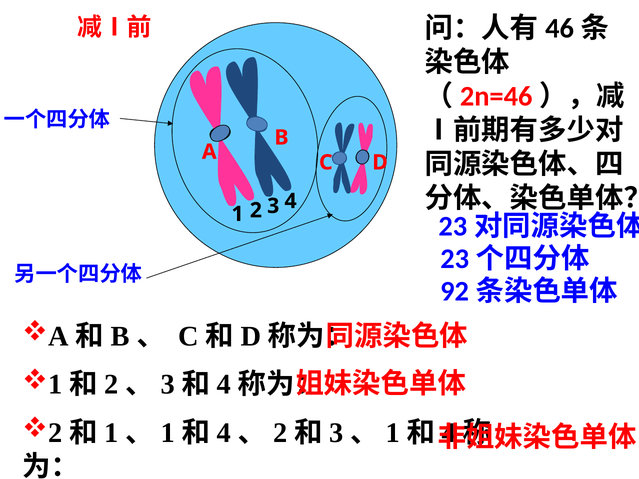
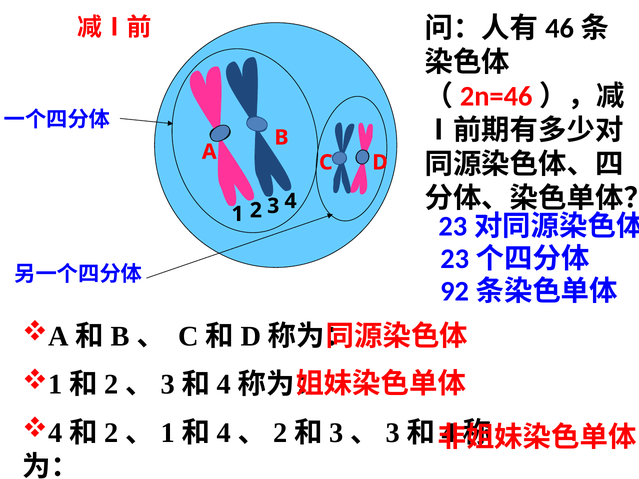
2 at (55, 433): 2 -> 4
1 at (112, 433): 1 -> 2
1 at (393, 433): 1 -> 3
